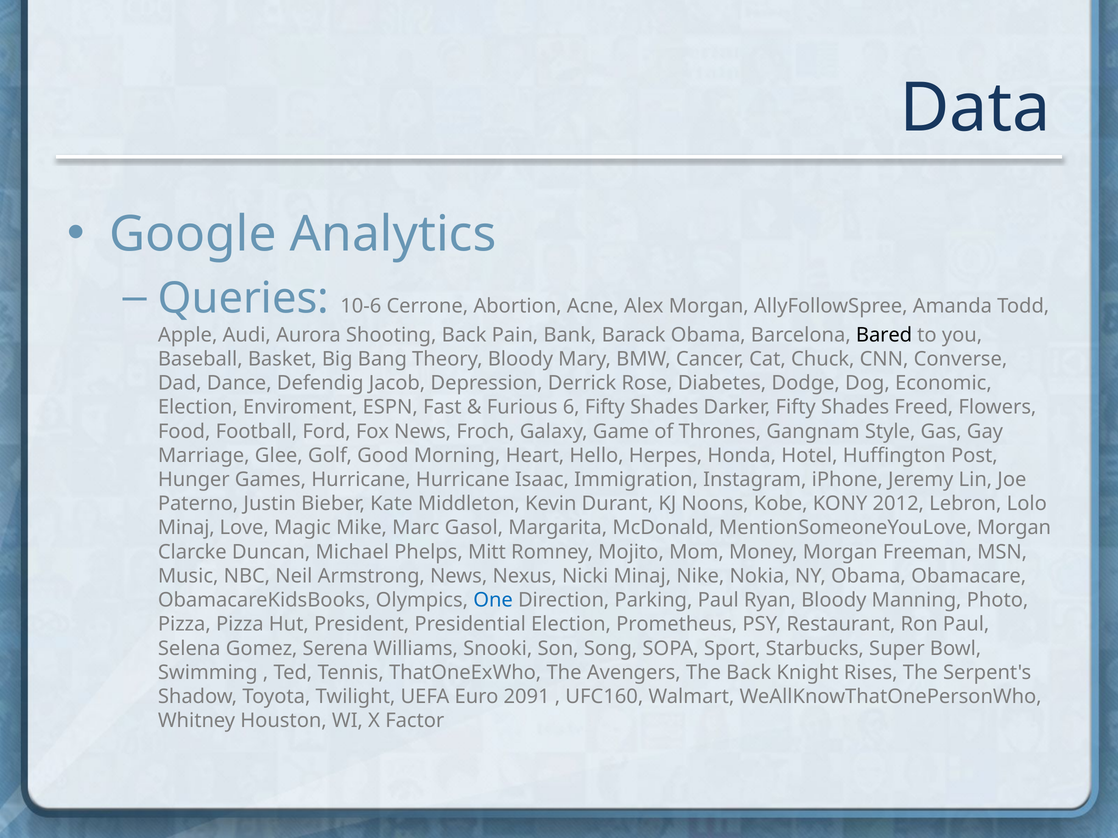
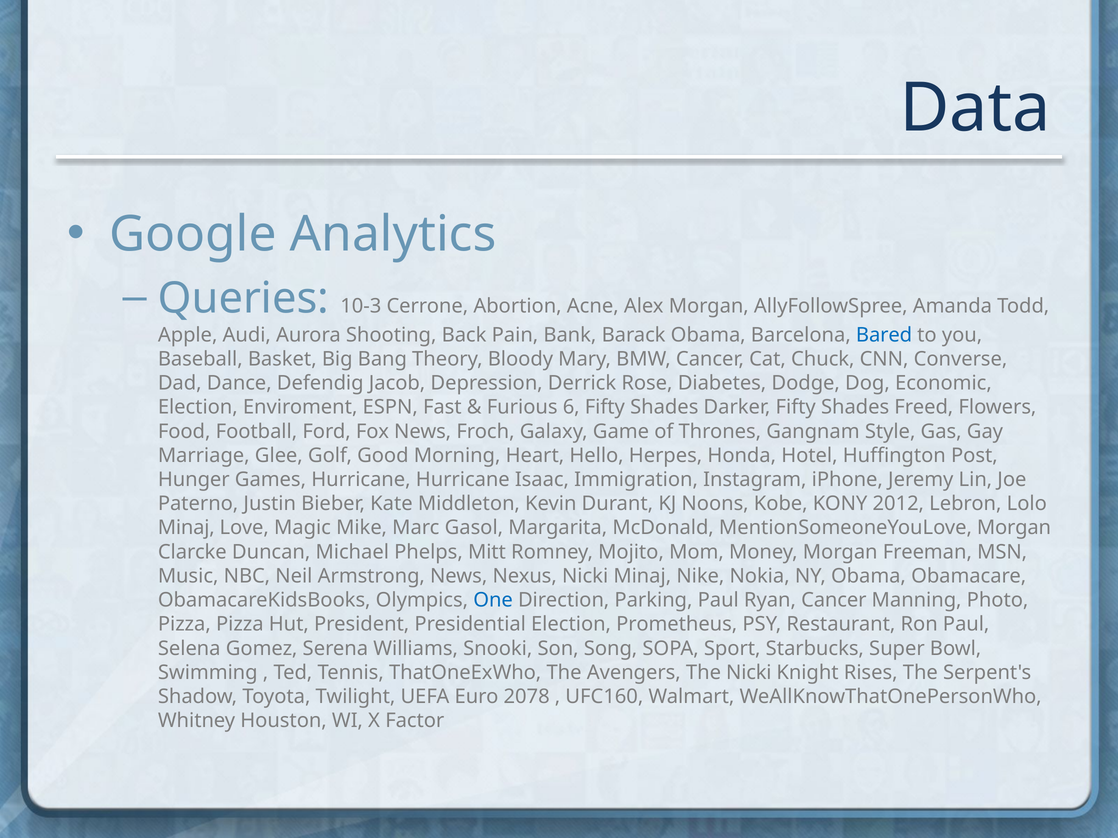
10-6: 10-6 -> 10-3
Bared colour: black -> blue
Ryan Bloody: Bloody -> Cancer
The Back: Back -> Nicki
2091: 2091 -> 2078
